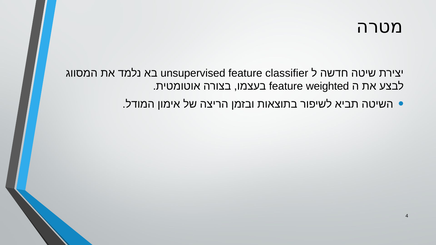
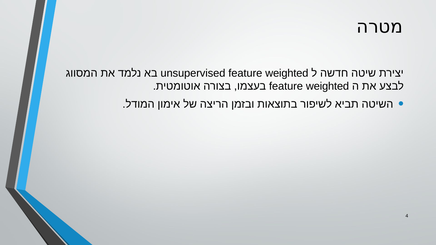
unsupervised feature classifier: classifier -> weighted
